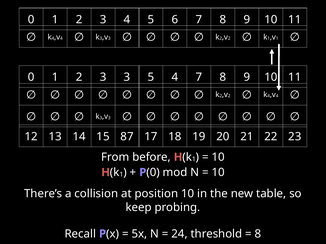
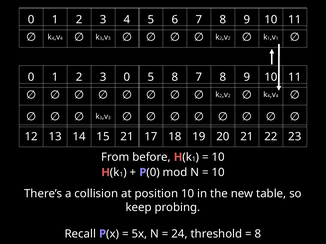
3 3: 3 -> 0
5 4: 4 -> 8
15 87: 87 -> 21
